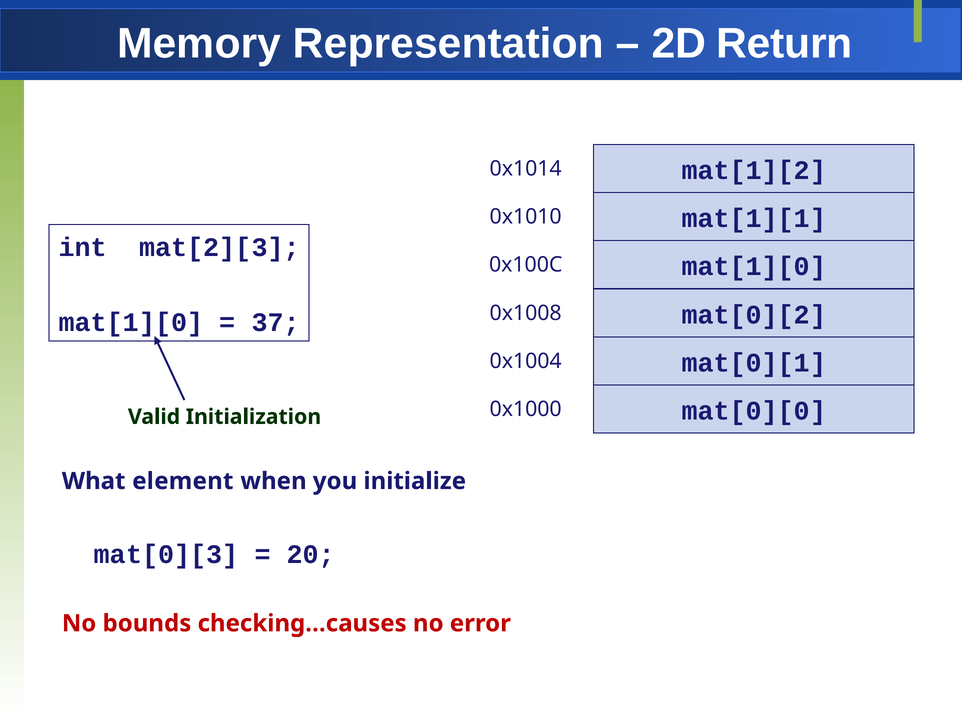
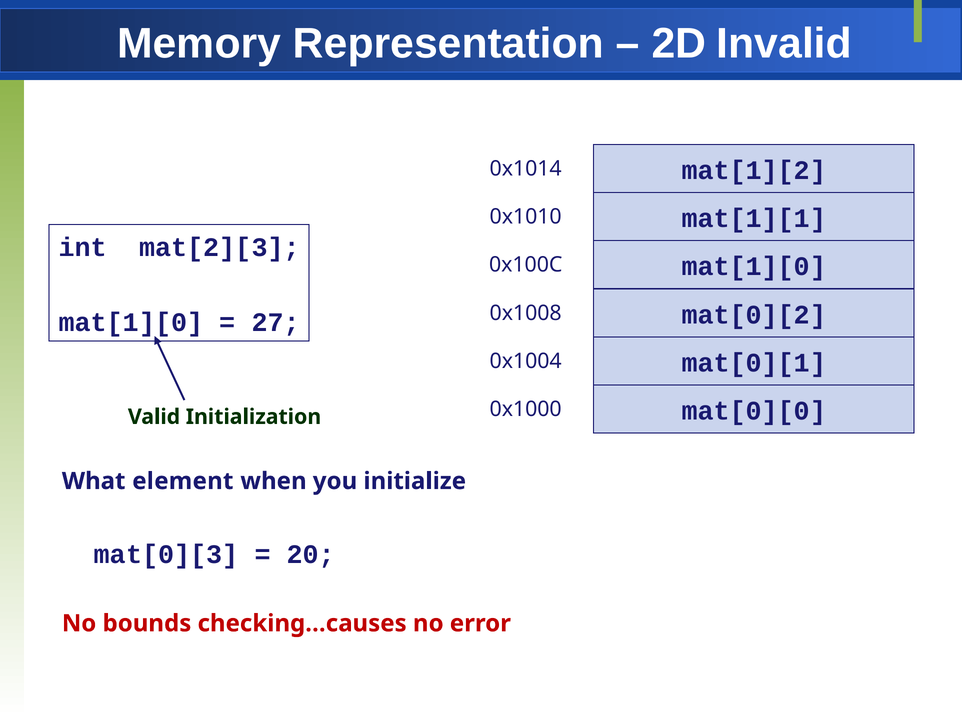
Return: Return -> Invalid
37: 37 -> 27
